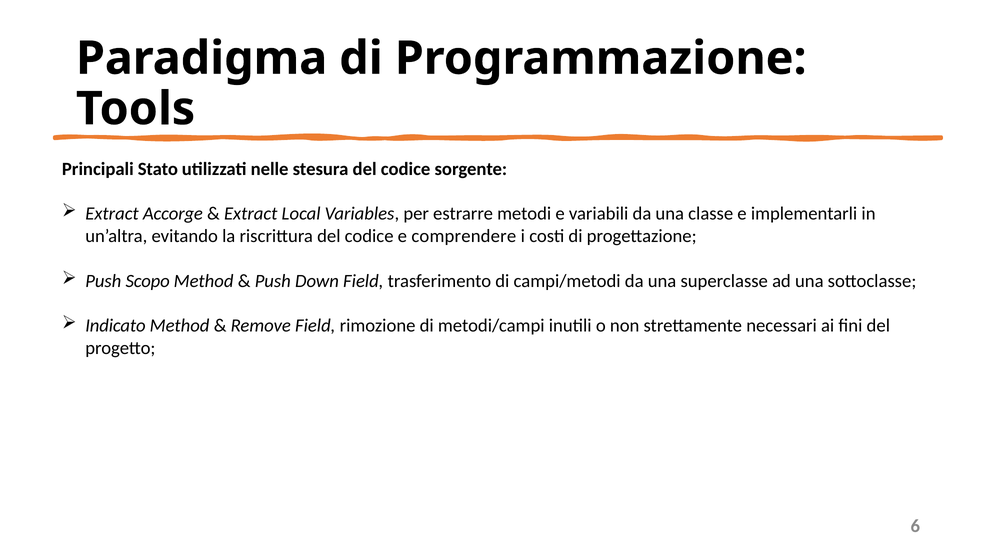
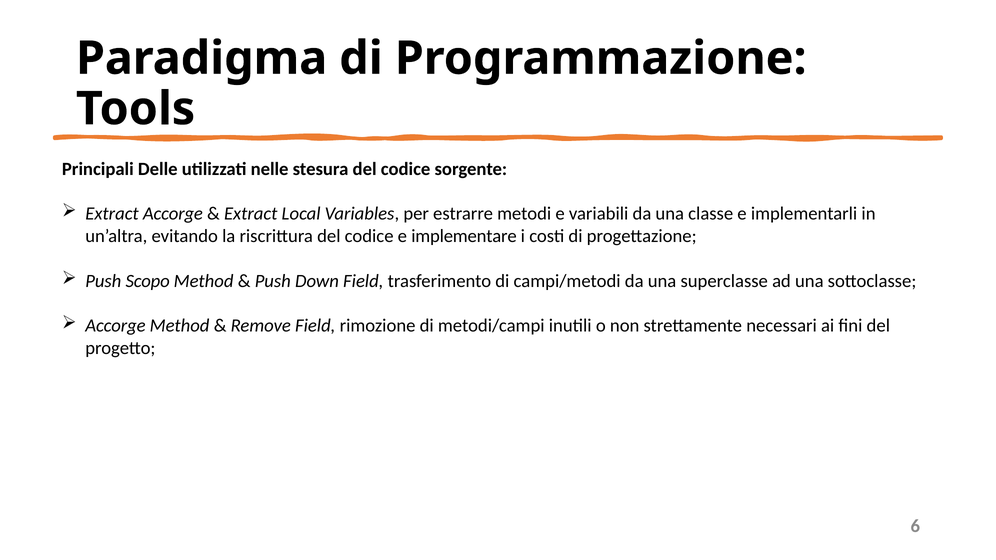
Stato: Stato -> Delle
comprendere: comprendere -> implementare
Indicato at (115, 326): Indicato -> Accorge
